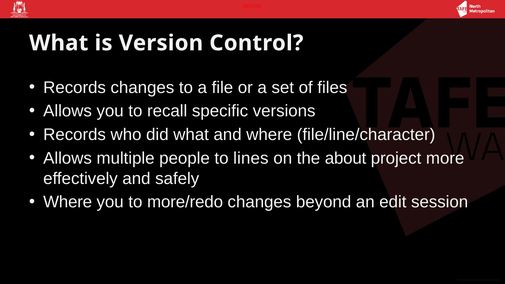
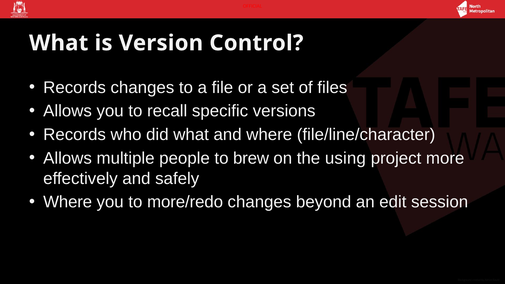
lines: lines -> brew
about: about -> using
